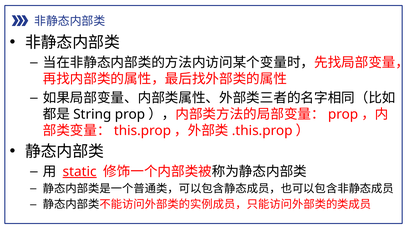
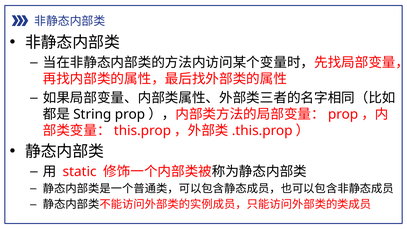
static underline: present -> none
